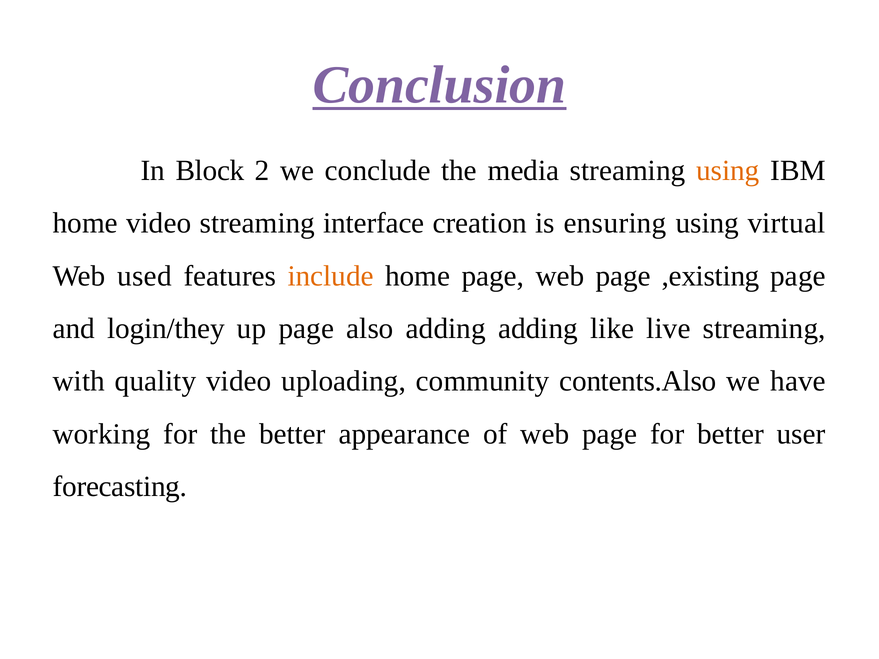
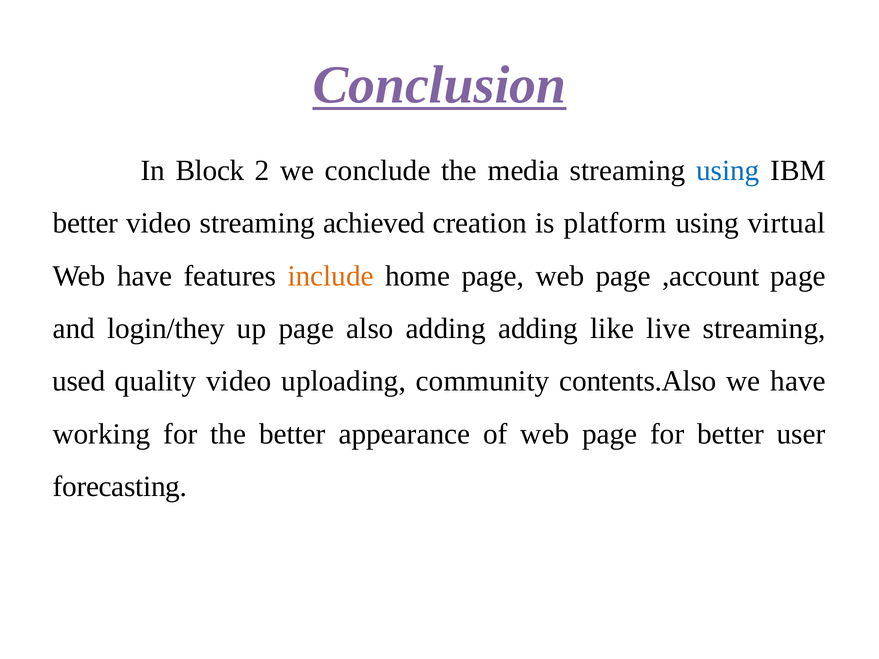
using at (728, 170) colour: orange -> blue
home at (85, 223): home -> better
interface: interface -> achieved
ensuring: ensuring -> platform
Web used: used -> have
,existing: ,existing -> ,account
with: with -> used
